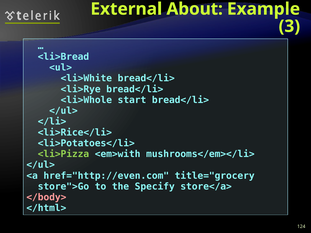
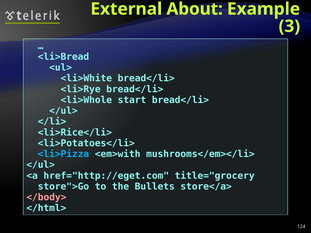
<li>Pizza colour: light green -> light blue
href="http://even.com: href="http://even.com -> href="http://eget.com
Specify: Specify -> Bullets
